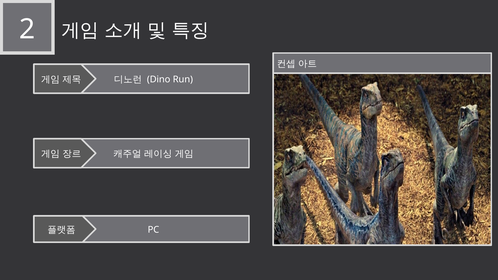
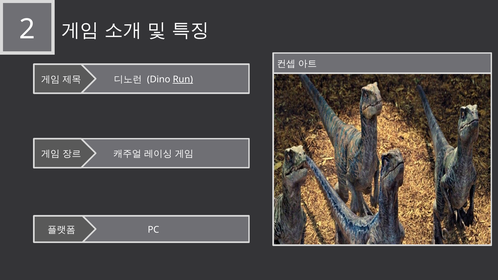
Run underline: none -> present
